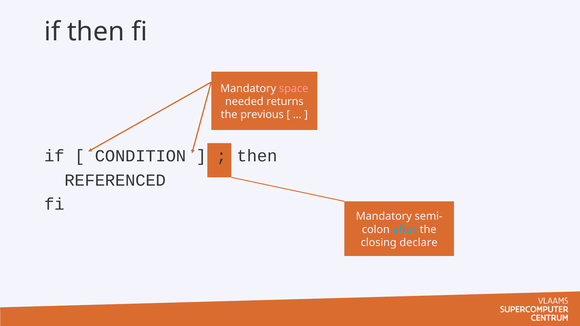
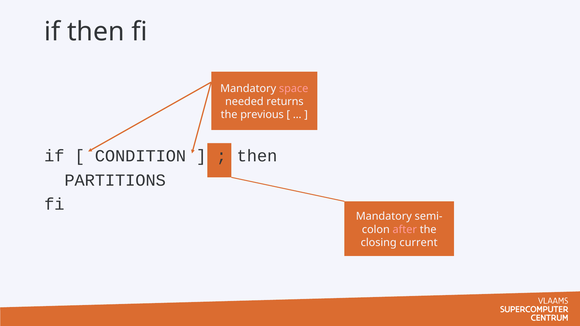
REFERENCED: REFERENCED -> PARTITIONS
after colour: light blue -> pink
declare: declare -> current
